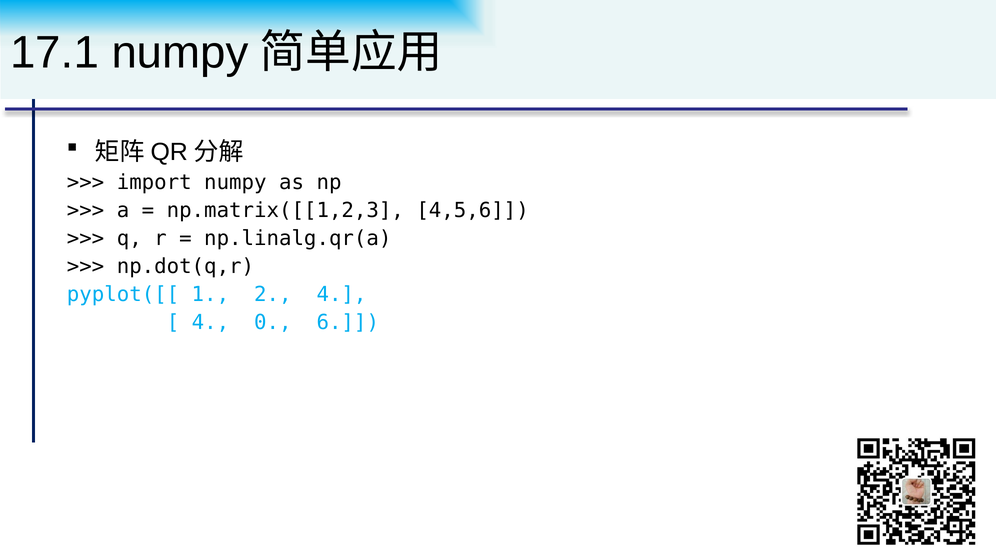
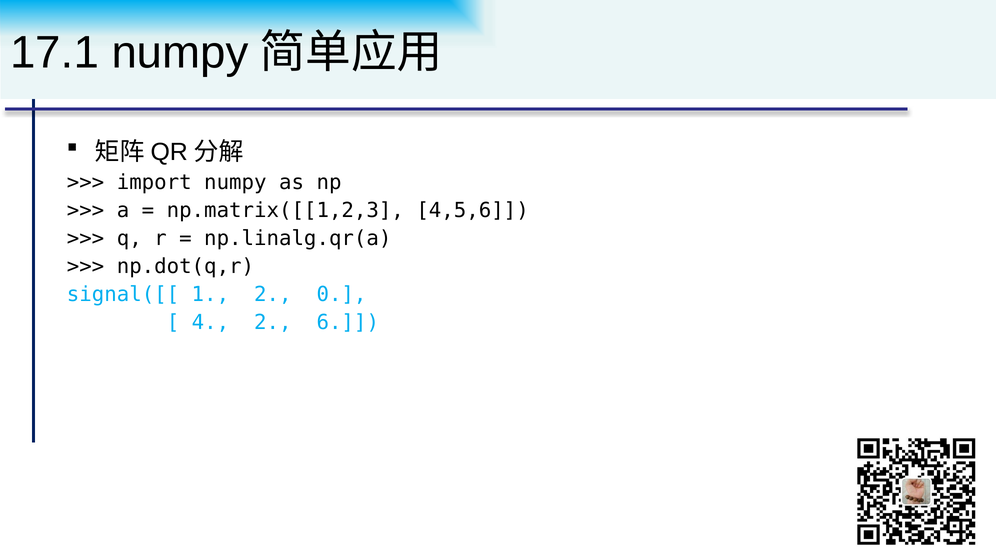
pyplot([[: pyplot([[ -> signal([[
2 4: 4 -> 0
4 0: 0 -> 2
